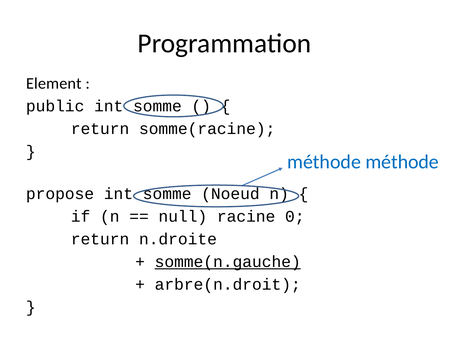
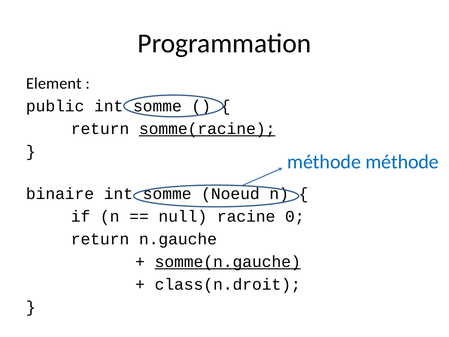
somme(racine underline: none -> present
propose: propose -> binaire
n.droite: n.droite -> n.gauche
arbre(n.droit: arbre(n.droit -> class(n.droit
